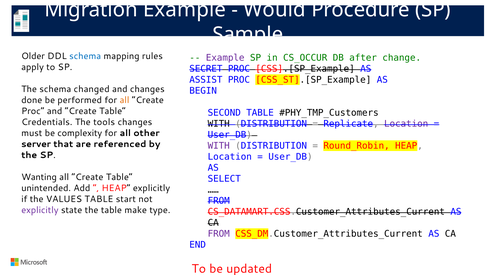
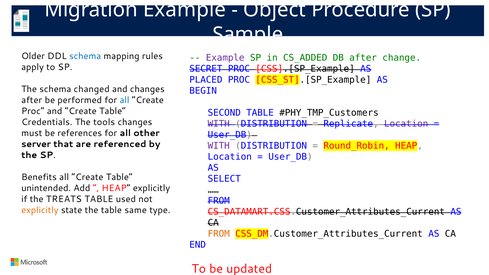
Would: Would -> Object
CS_OCCUR: CS_OCCUR -> CS_ADDED
ASSIST: ASSIST -> PLACED
done at (32, 100): done -> after
all at (125, 100) colour: orange -> blue
WITH at (219, 124) colour: black -> purple
complexity: complexity -> references
Wanting: Wanting -> Benefits
VALUES: VALUES -> TREATS
start: start -> used
explicitly at (40, 210) colour: purple -> orange
make: make -> same
FROM at (219, 234) colour: purple -> orange
